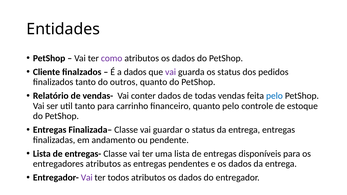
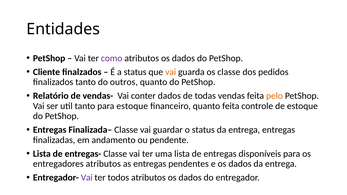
a dados: dados -> status
vai at (171, 72) colour: purple -> orange
os status: status -> classe
pelo at (274, 96) colour: blue -> orange
para carrinho: carrinho -> estoque
quanto pelo: pelo -> feita
